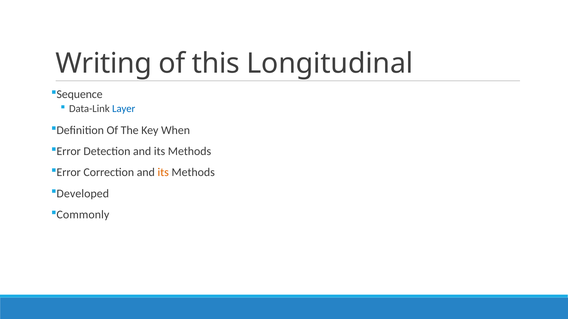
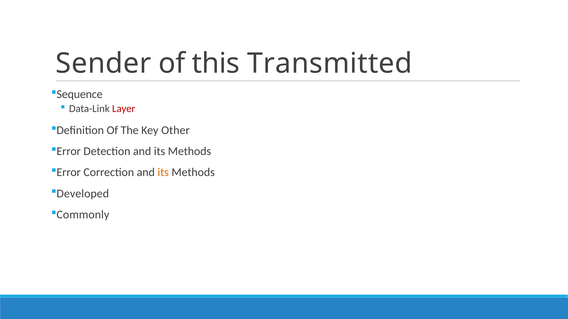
Writing: Writing -> Sender
Longitudinal: Longitudinal -> Transmitted
Layer colour: blue -> red
When: When -> Other
